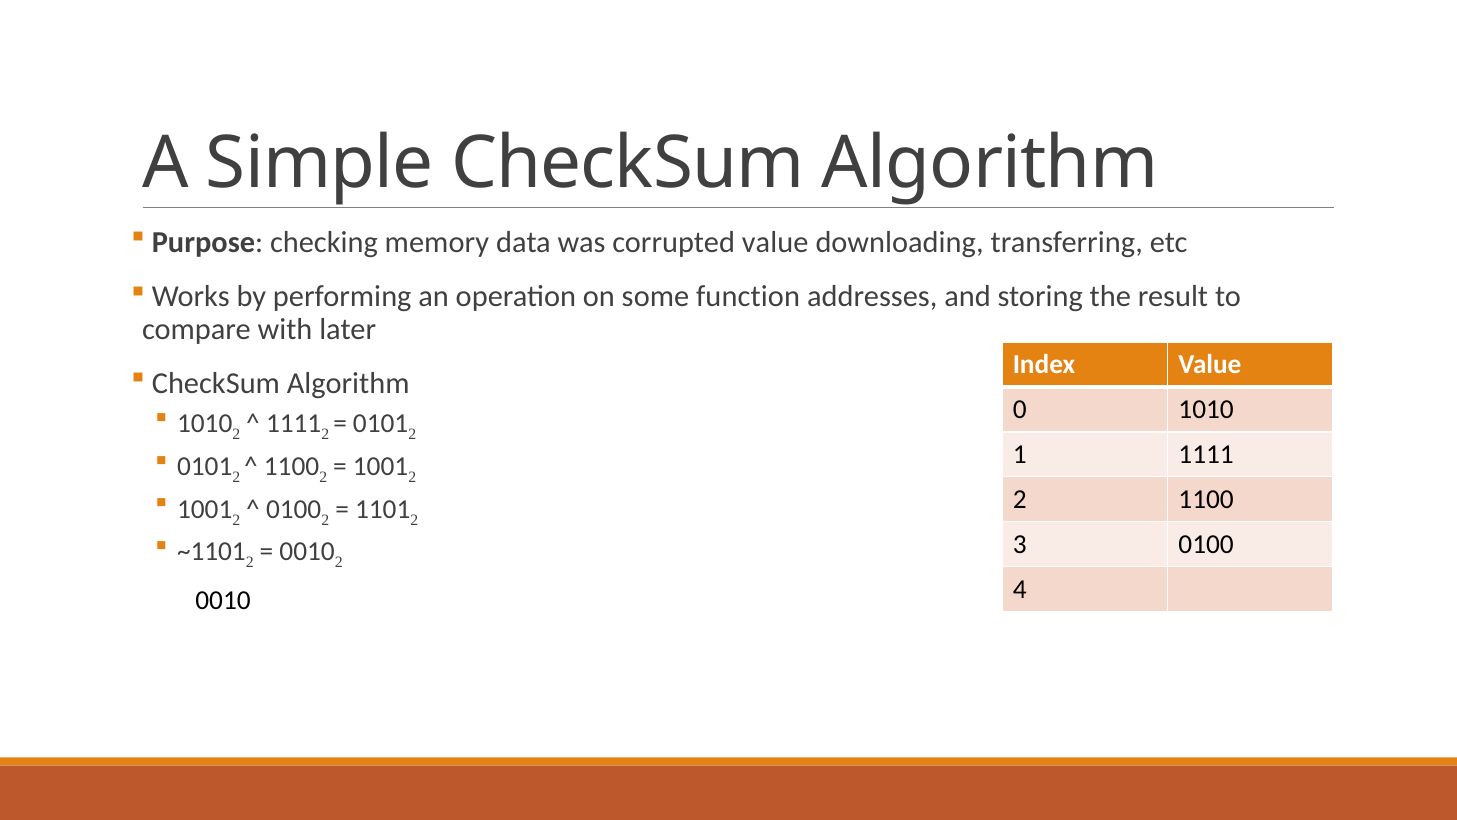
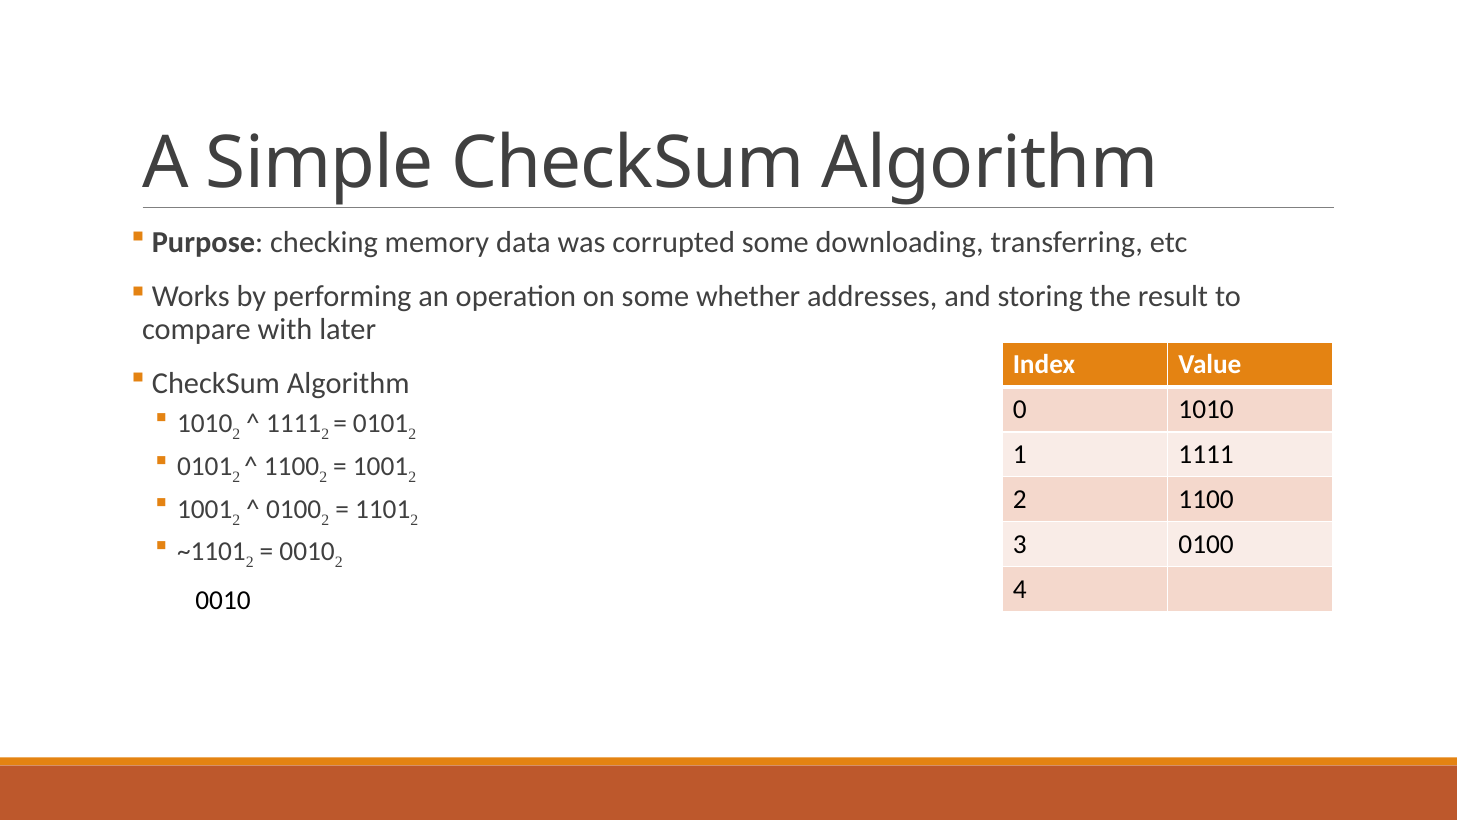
corrupted value: value -> some
function: function -> whether
